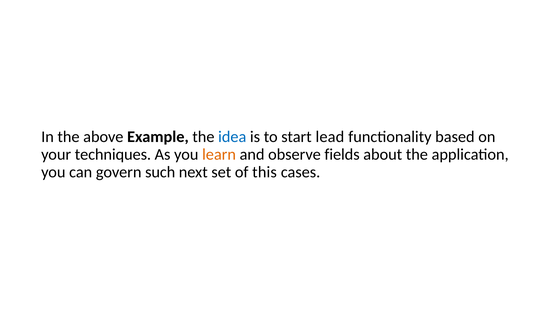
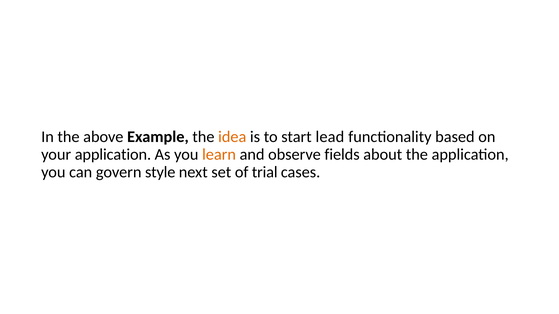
idea colour: blue -> orange
your techniques: techniques -> application
such: such -> style
this: this -> trial
